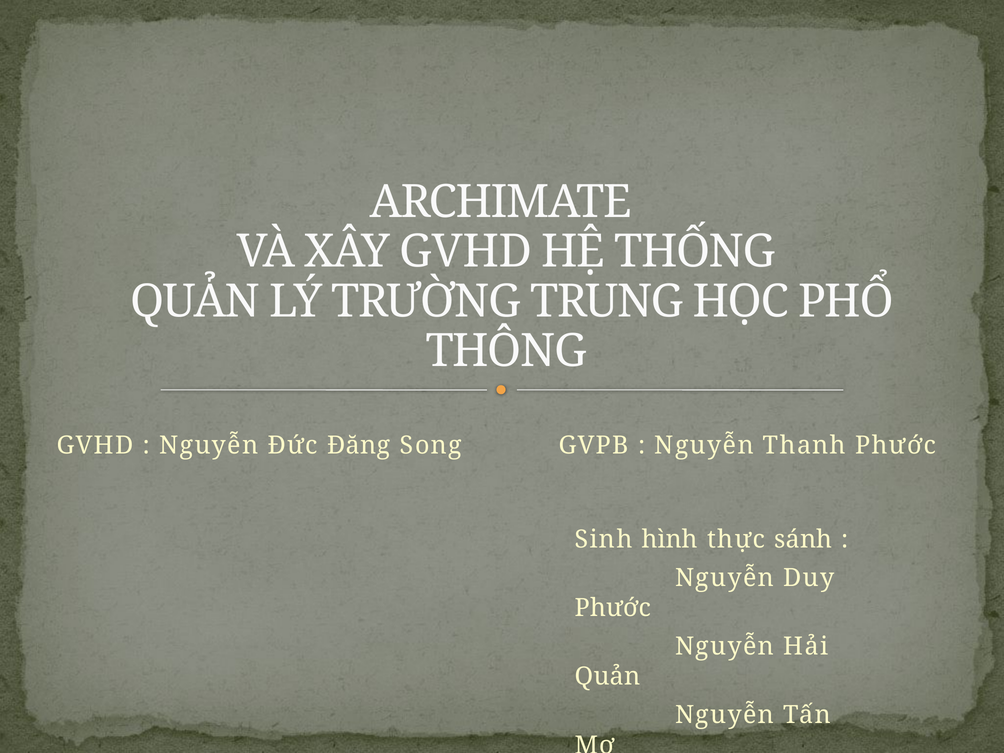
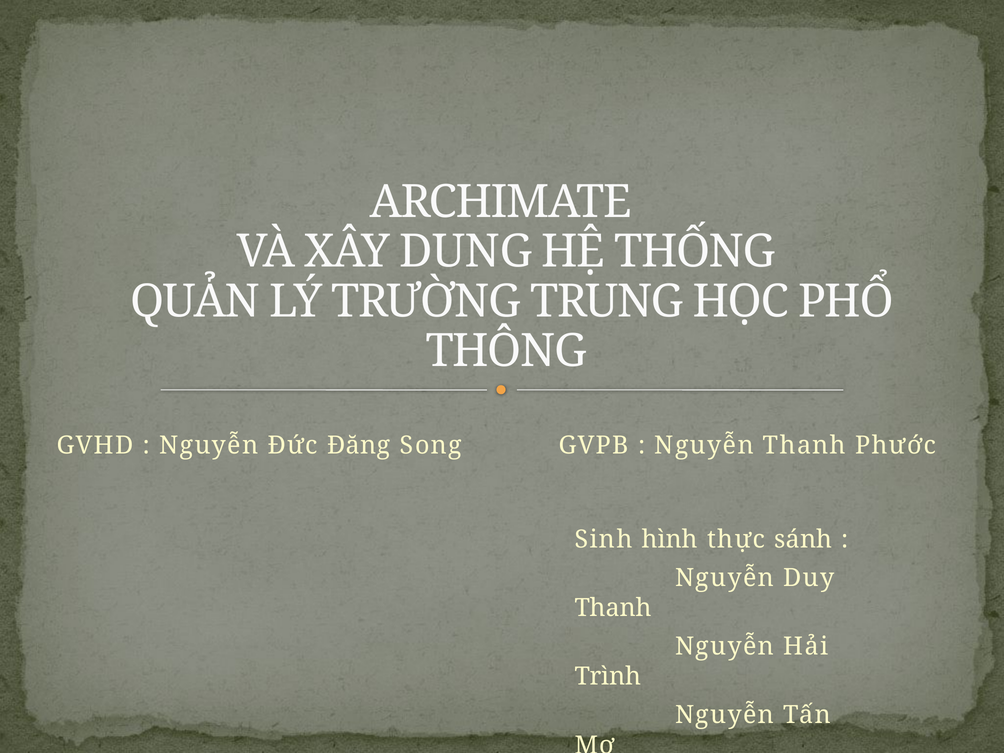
XÂY GVHD: GVHD -> DUNG
Phước at (613, 608): Phước -> Thanh
Quản at (608, 677): Quản -> Trình
